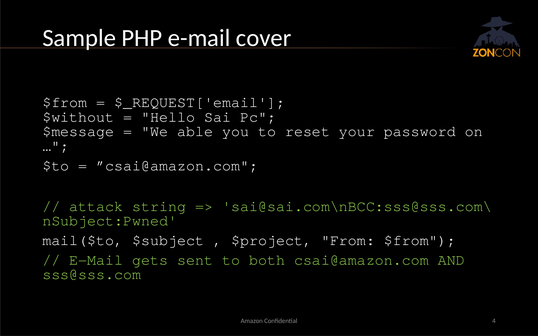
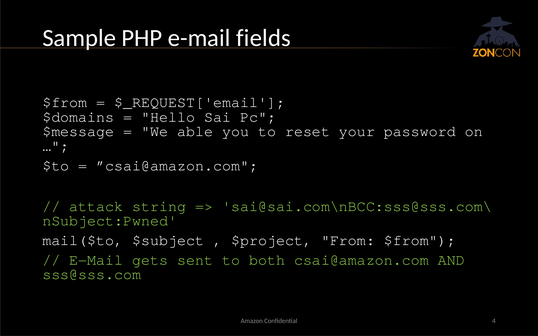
cover: cover -> fields
$without: $without -> $domains
